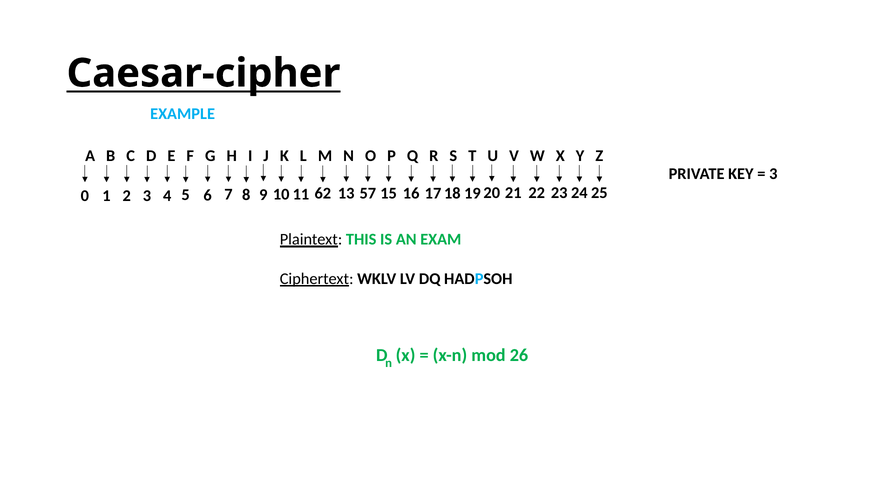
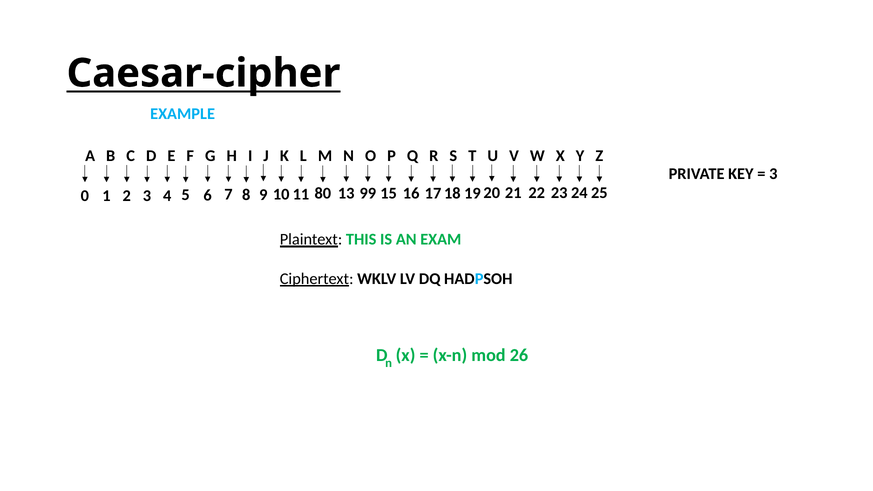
62: 62 -> 80
57: 57 -> 99
